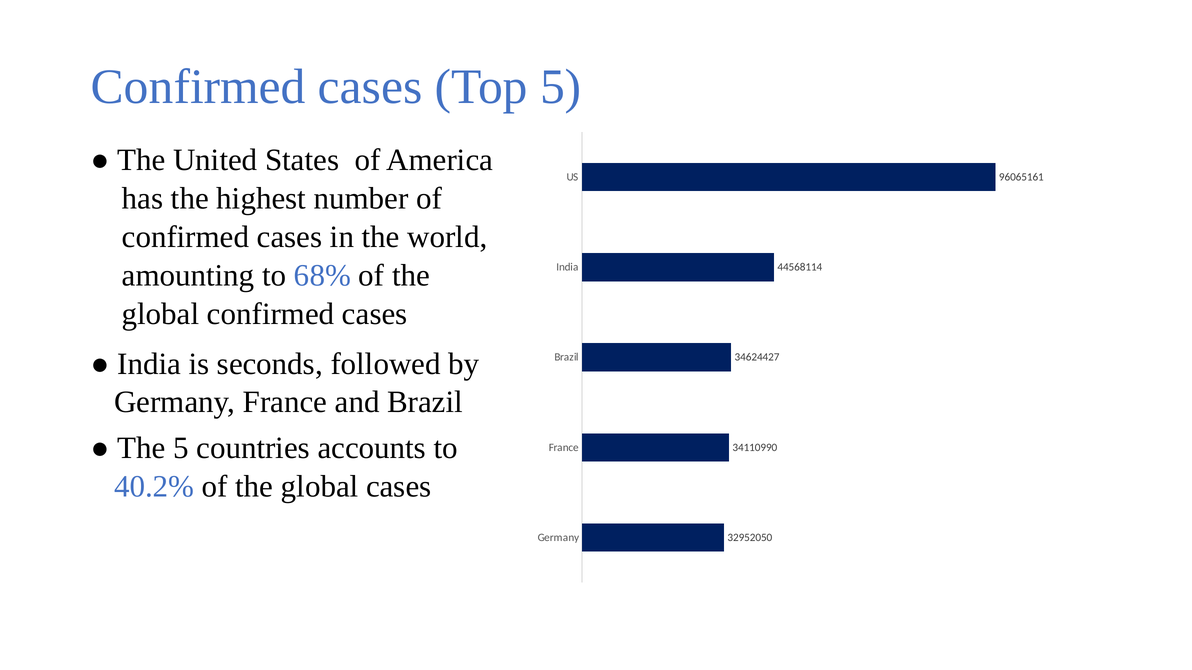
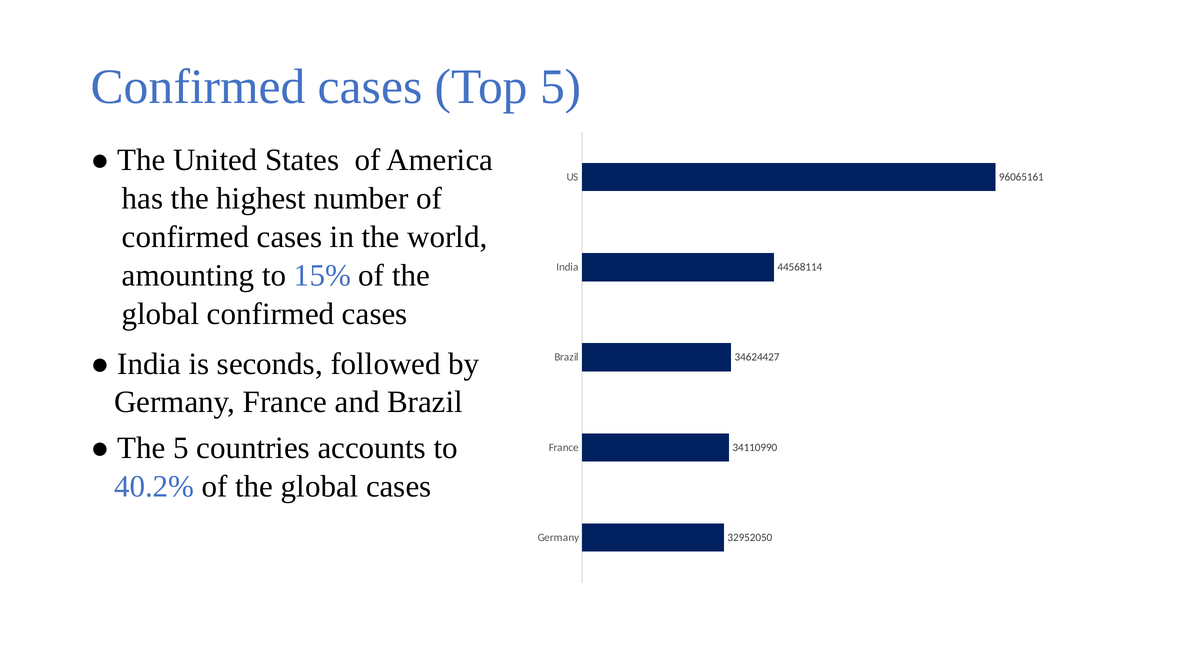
68%: 68% -> 15%
